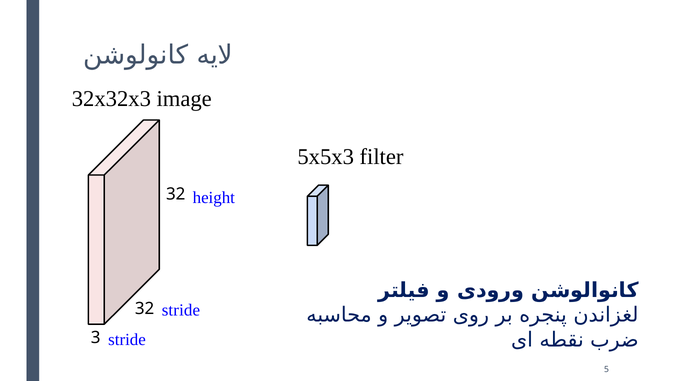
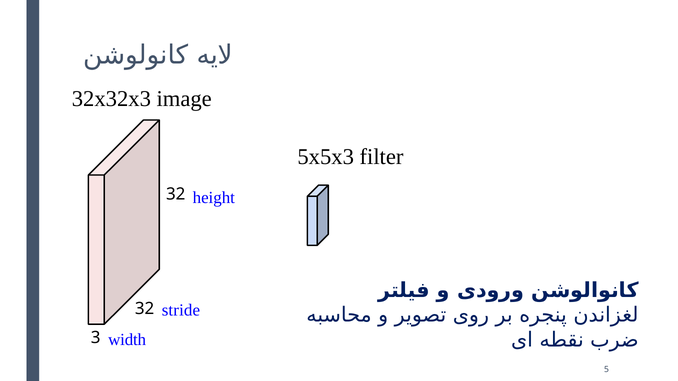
stride at (127, 340): stride -> width
